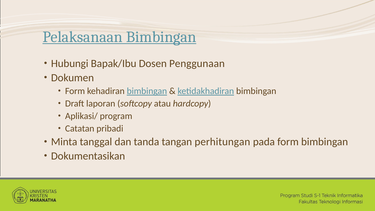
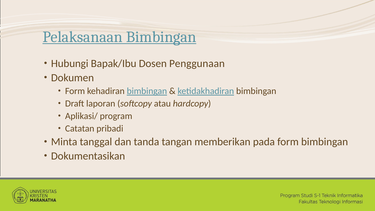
perhitungan: perhitungan -> memberikan
